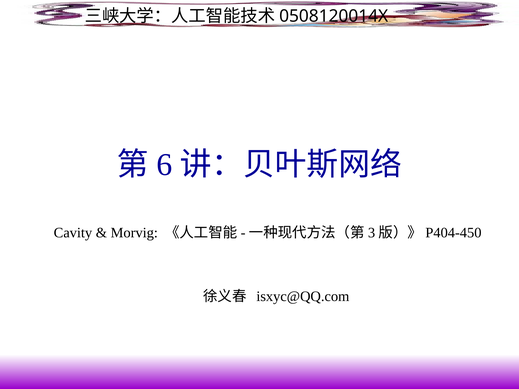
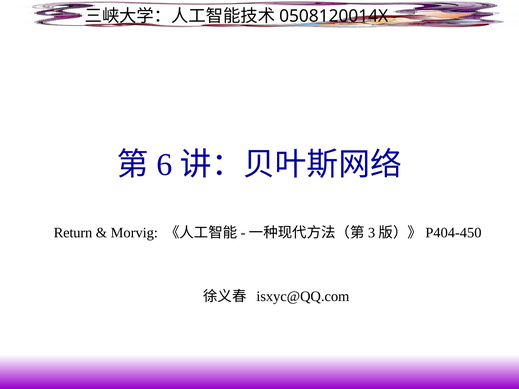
Cavity: Cavity -> Return
